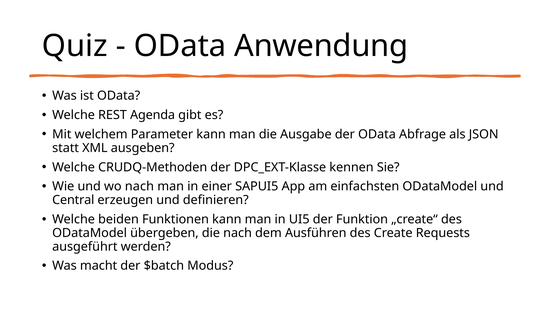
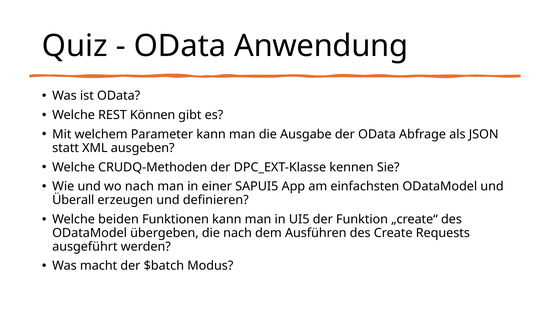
Agenda: Agenda -> Können
Central: Central -> Überall
